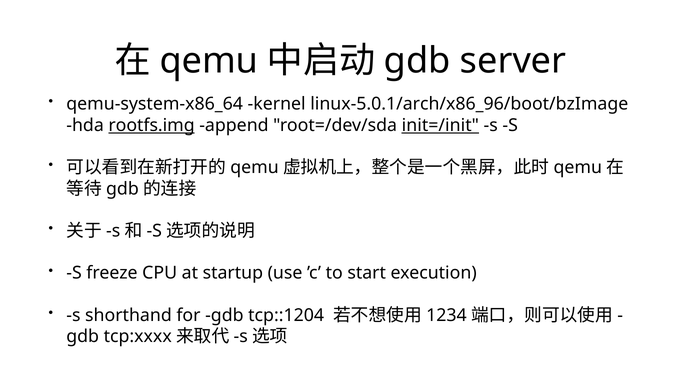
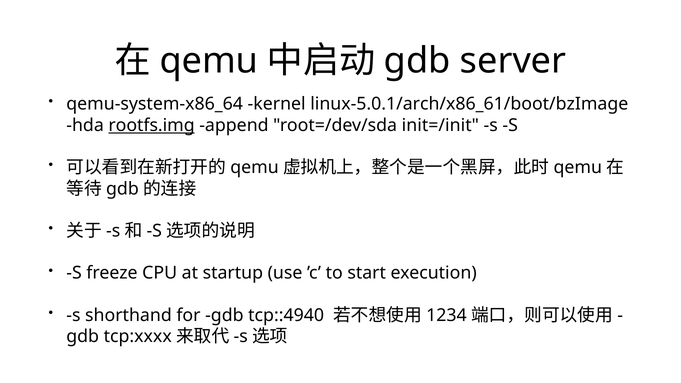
linux-5.0.1/arch/x86_96/boot/bzImage: linux-5.0.1/arch/x86_96/boot/bzImage -> linux-5.0.1/arch/x86_61/boot/bzImage
init=/init underline: present -> none
tcp::1204: tcp::1204 -> tcp::4940
